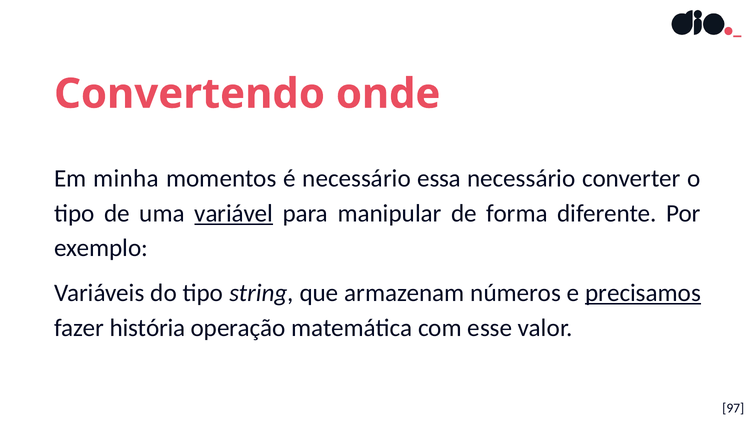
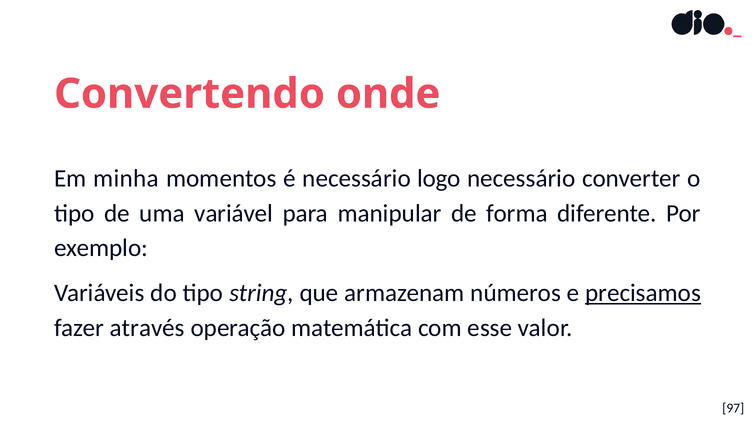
essa: essa -> logo
variável underline: present -> none
história: história -> através
